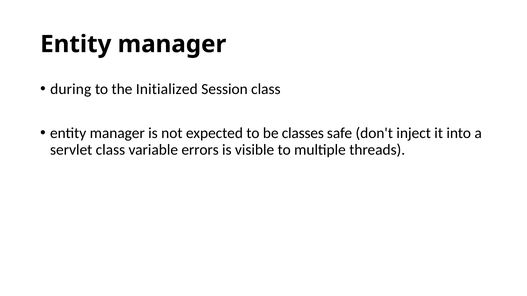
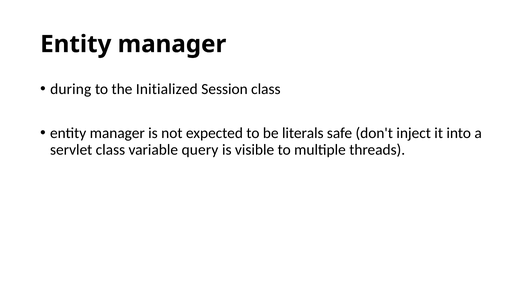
classes: classes -> literals
errors: errors -> query
